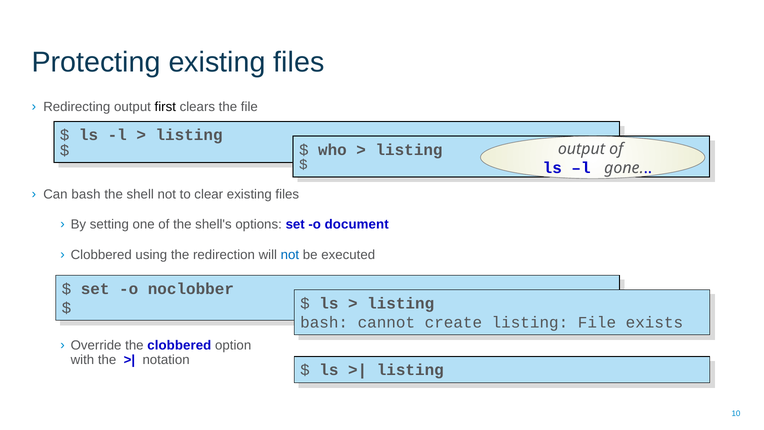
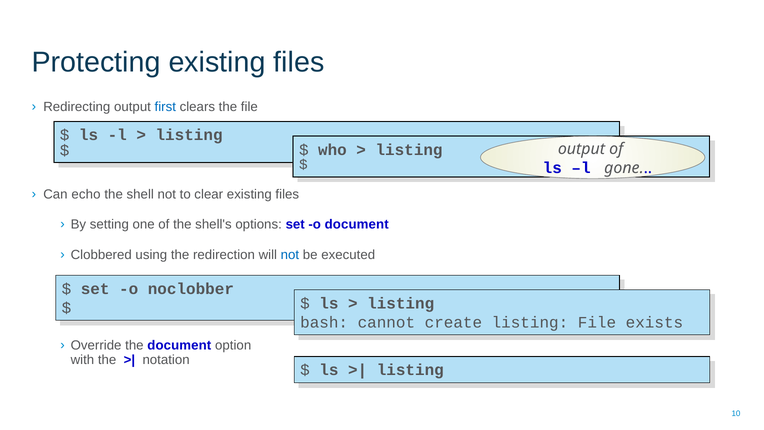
first colour: black -> blue
Can bash: bash -> echo
the clobbered: clobbered -> document
